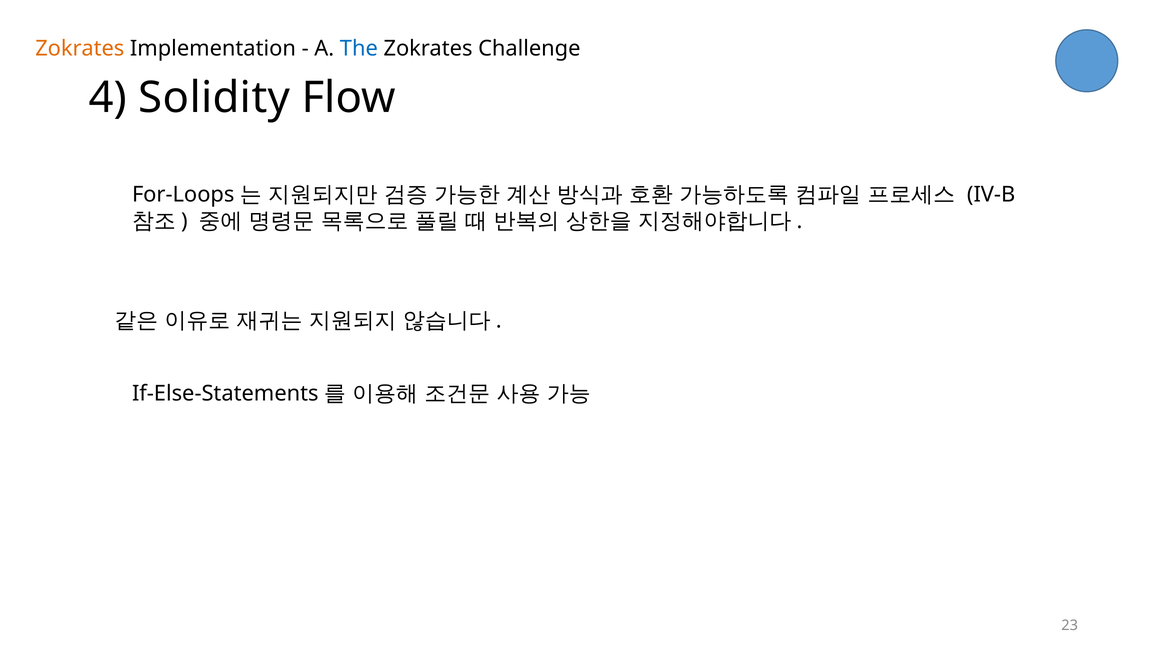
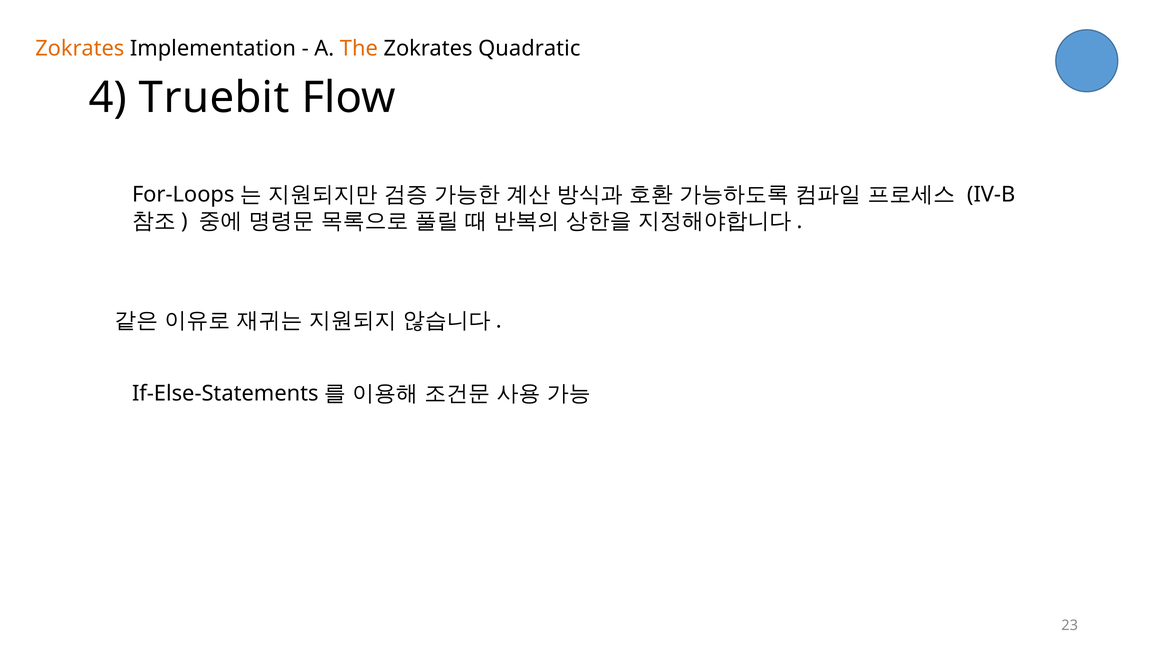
The colour: blue -> orange
Challenge: Challenge -> Quadratic
Solidity: Solidity -> Truebit
